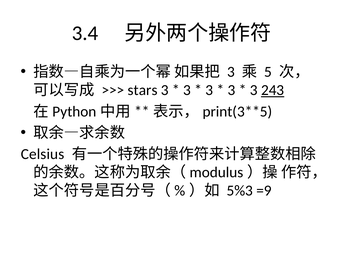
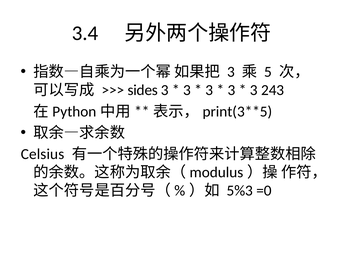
stars: stars -> sides
243 underline: present -> none
=9: =9 -> =0
